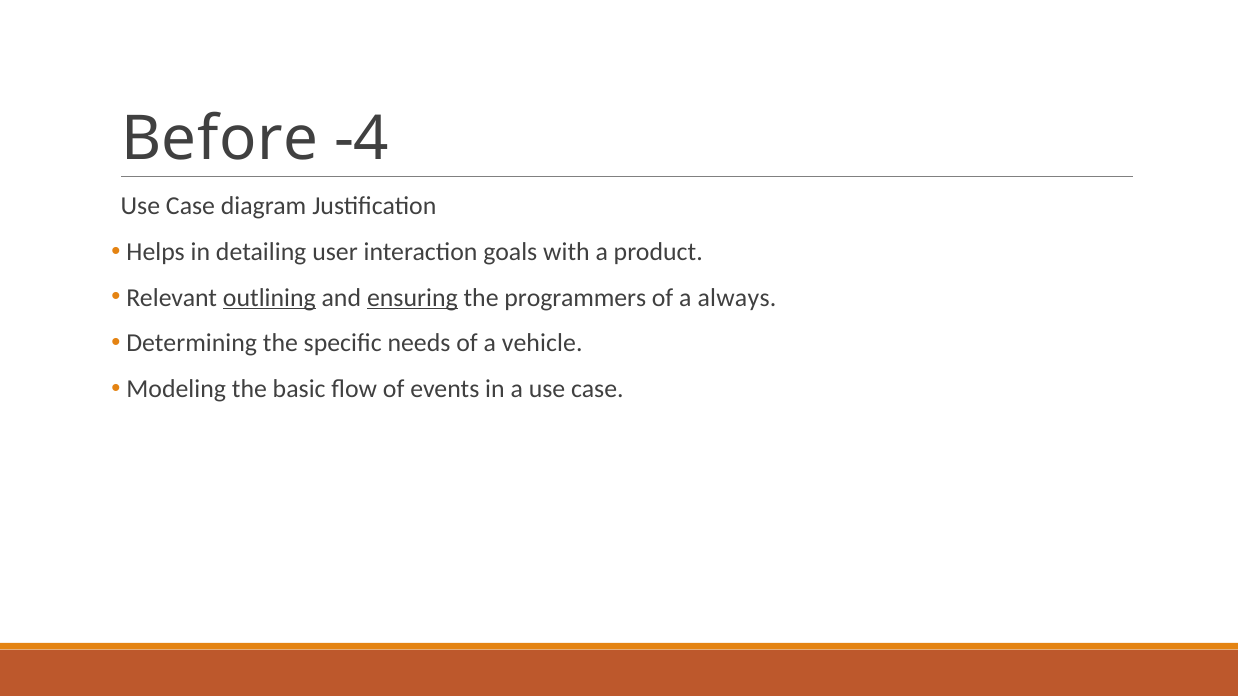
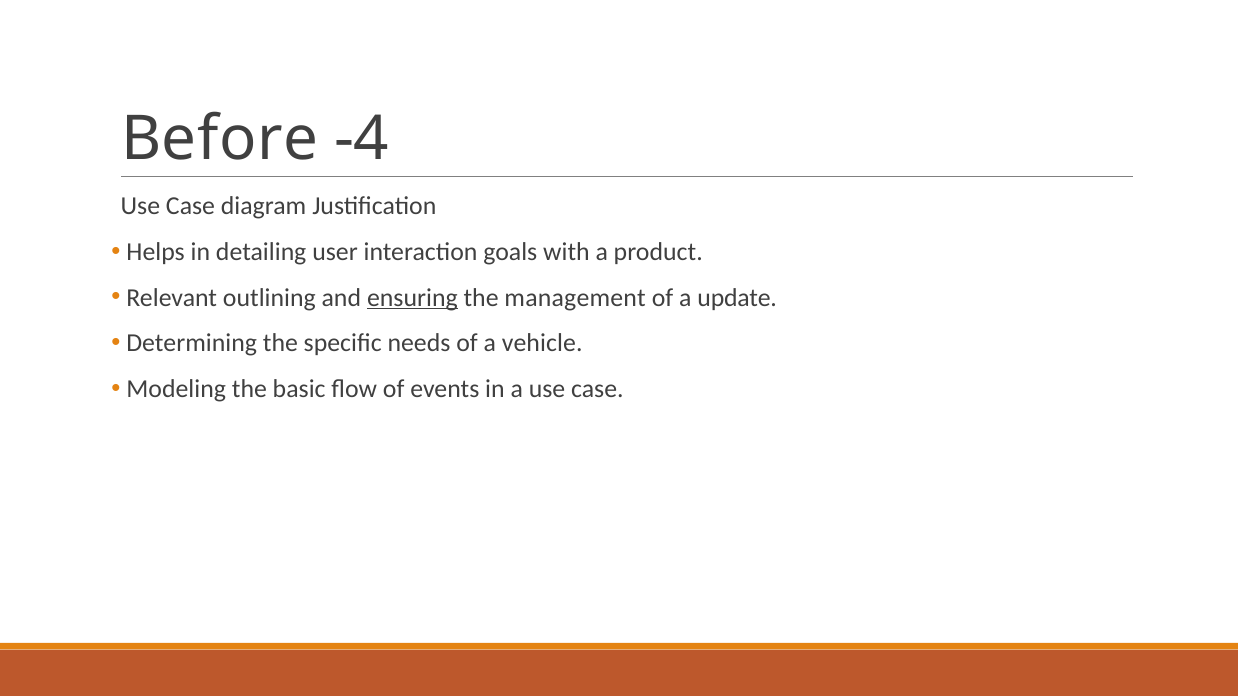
outlining underline: present -> none
programmers: programmers -> management
always: always -> update
